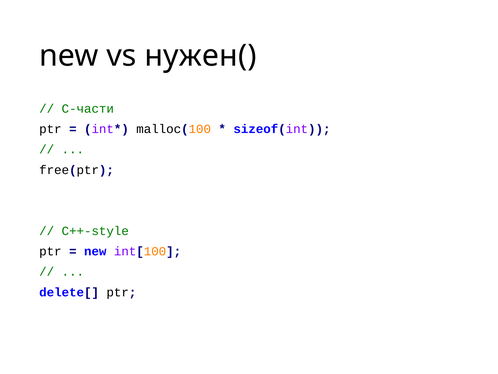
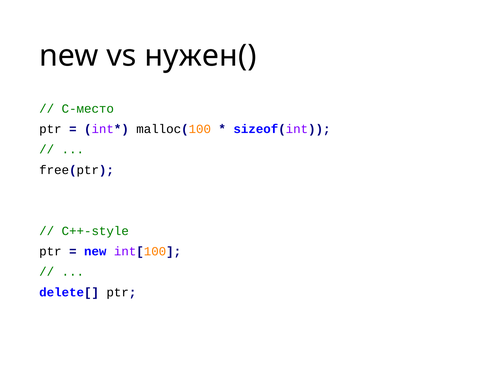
C-части: C-части -> C-место
